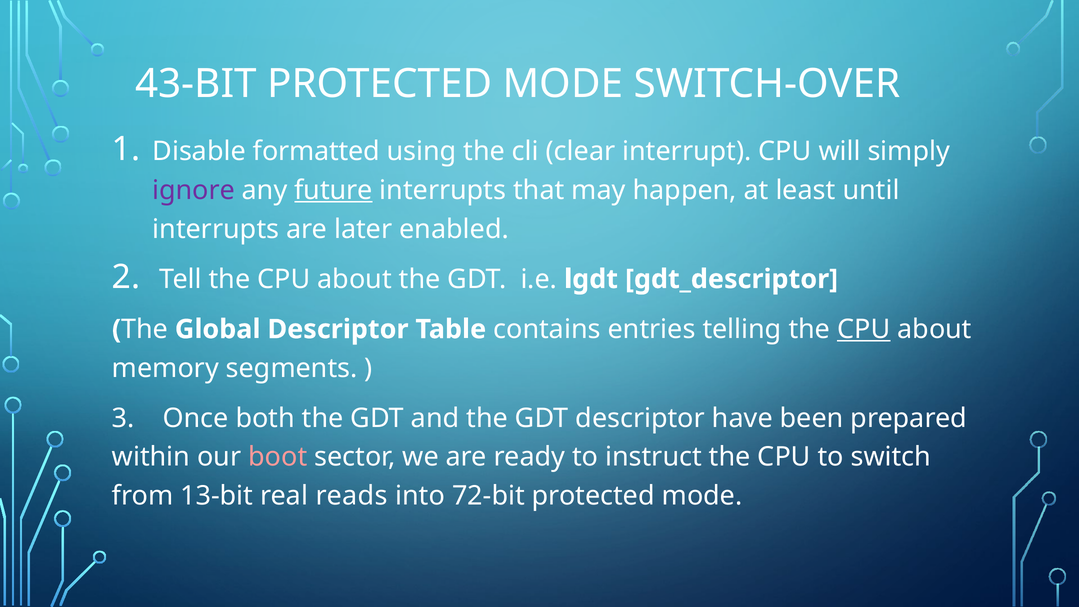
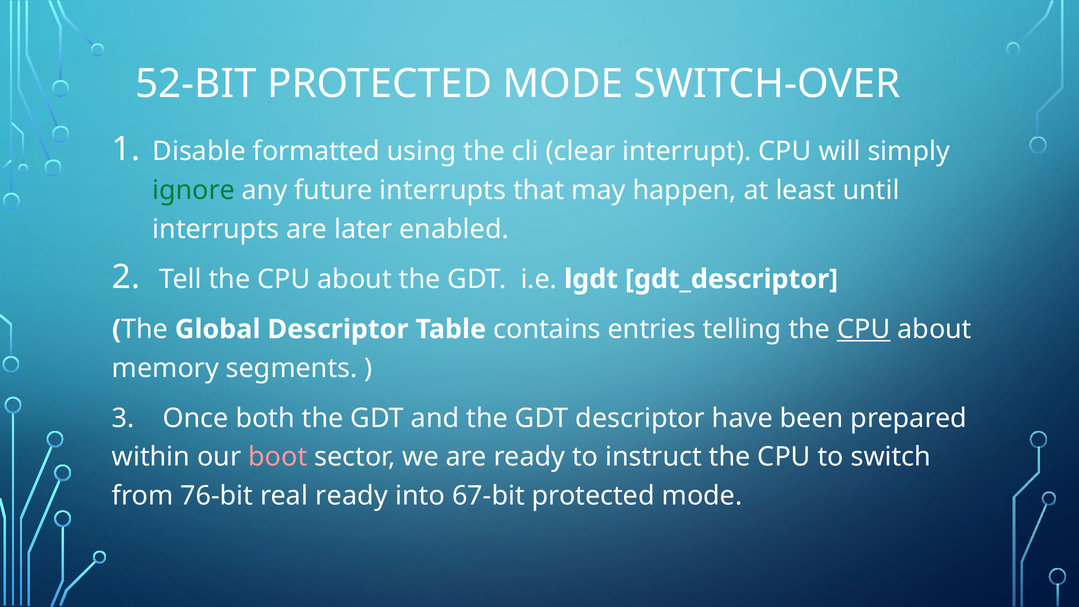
43-BIT: 43-BIT -> 52-BIT
ignore colour: purple -> green
future underline: present -> none
13-bit: 13-bit -> 76-bit
real reads: reads -> ready
72-bit: 72-bit -> 67-bit
